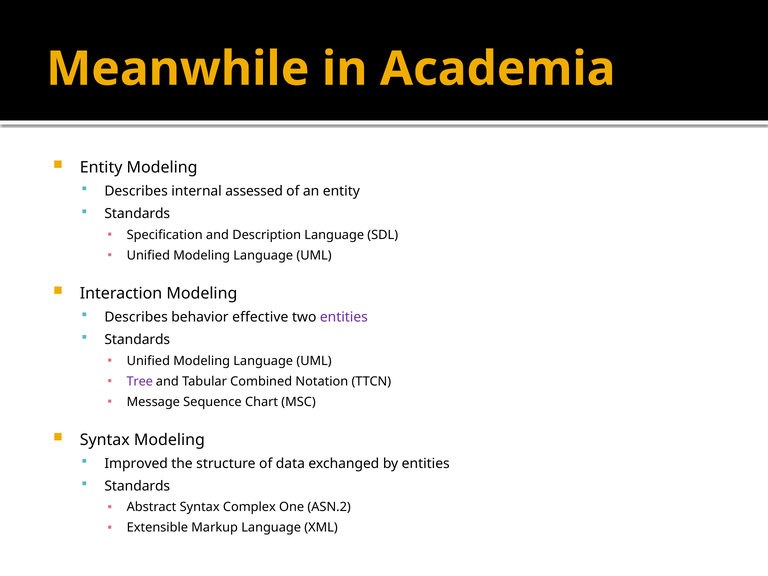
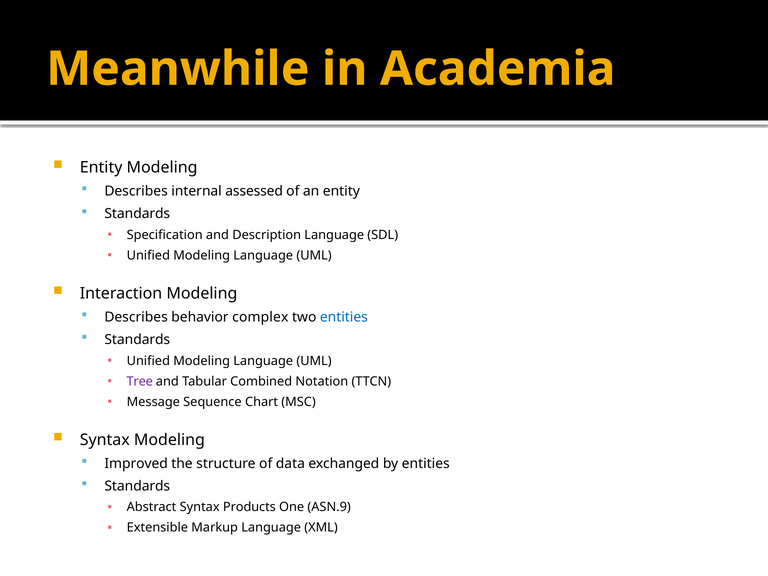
effective: effective -> complex
entities at (344, 317) colour: purple -> blue
Complex: Complex -> Products
ASN.2: ASN.2 -> ASN.9
